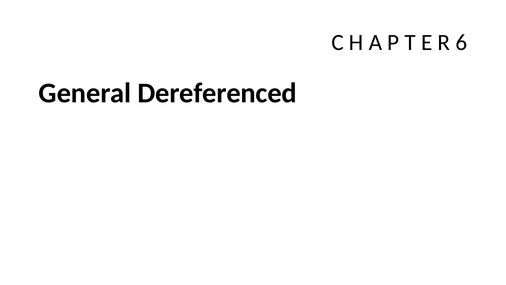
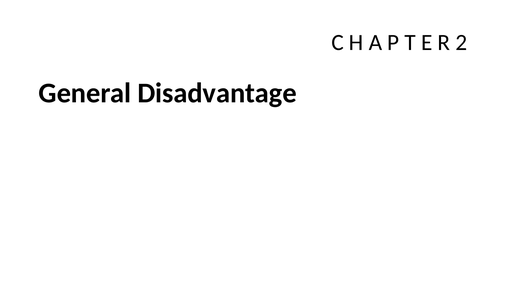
6: 6 -> 2
Dereferenced: Dereferenced -> Disadvantage
